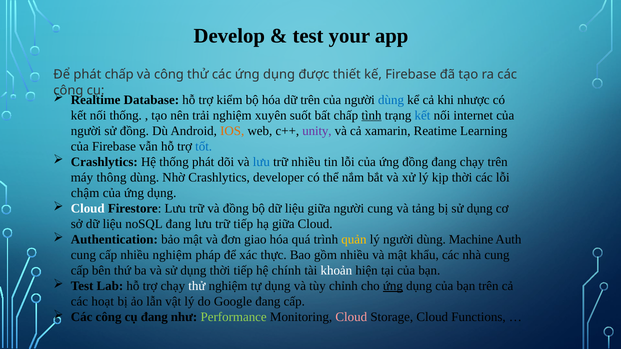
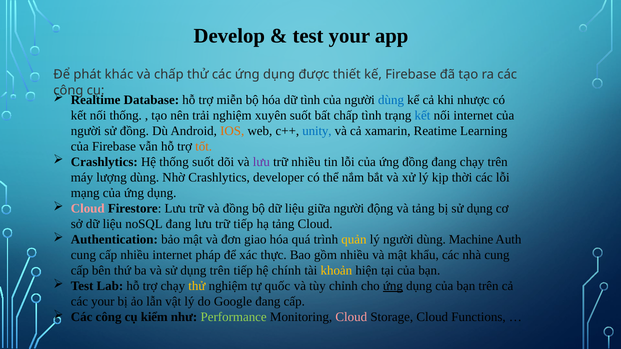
phát chấp: chấp -> khác
và công: công -> chấp
kiểm: kiểm -> miễn
dữ trên: trên -> tình
tình at (371, 115) underline: present -> none
unity colour: purple -> blue
tốt colour: blue -> orange
thống phát: phát -> suốt
lưu at (261, 162) colour: blue -> purple
thông: thông -> lượng
chậm: chậm -> mạng
Cloud at (88, 209) colour: white -> pink
người cung: cung -> động
hạ giữa: giữa -> tảng
nhiều nghiệm: nghiệm -> internet
dụng thời: thời -> trên
khoản colour: white -> yellow
thử at (197, 286) colour: white -> yellow
tự dụng: dụng -> quốc
các hoạt: hoạt -> your
cụ đang: đang -> kiểm
